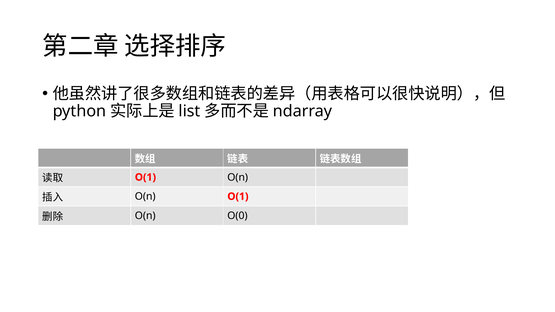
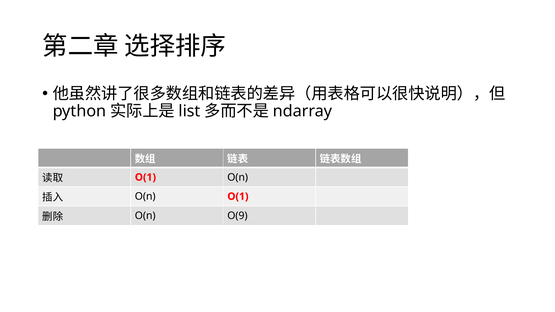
O(0: O(0 -> O(9
